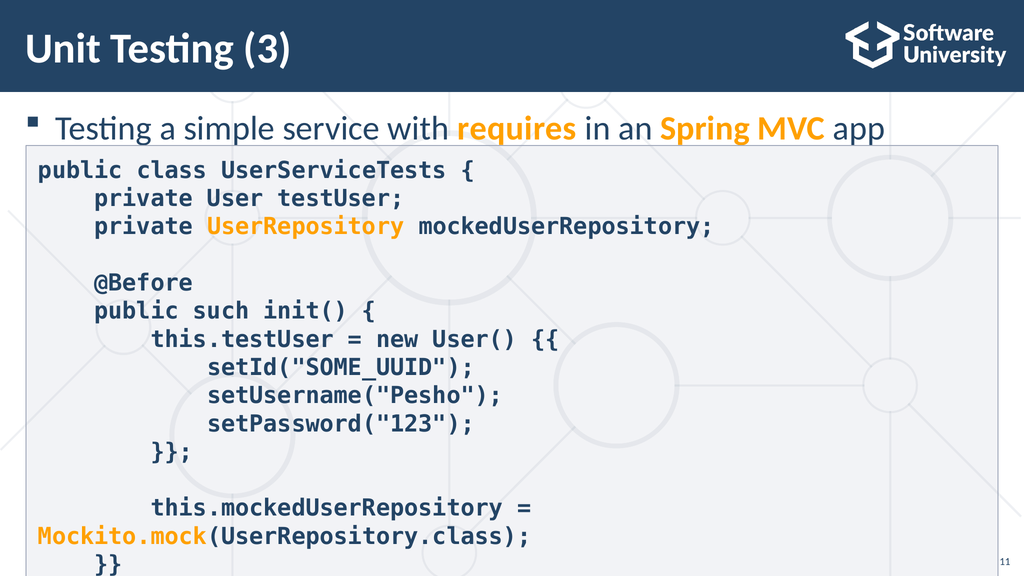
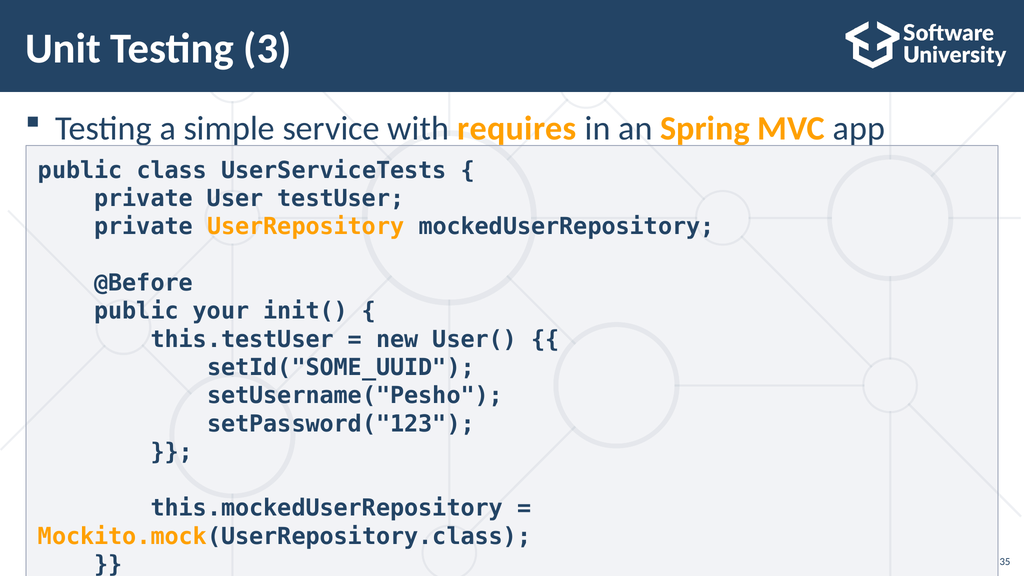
such: such -> your
11: 11 -> 35
